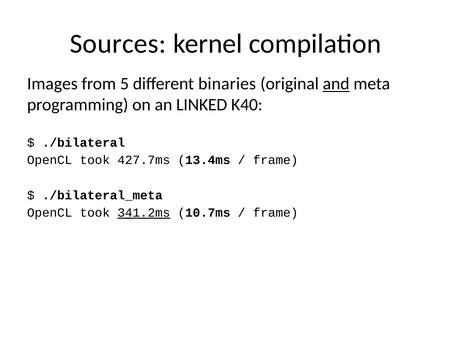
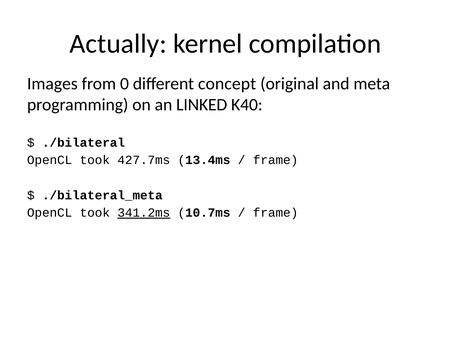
Sources: Sources -> Actually
5: 5 -> 0
binaries: binaries -> concept
and underline: present -> none
